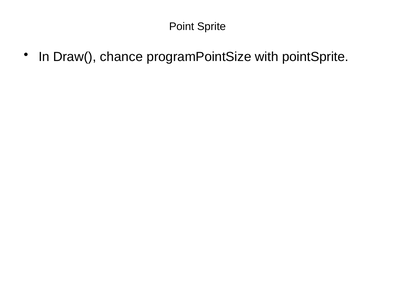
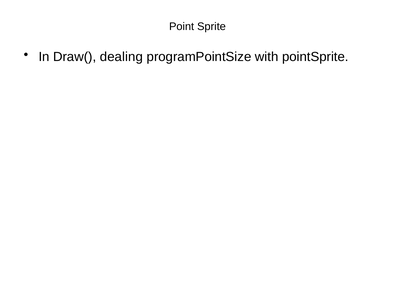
chance: chance -> dealing
